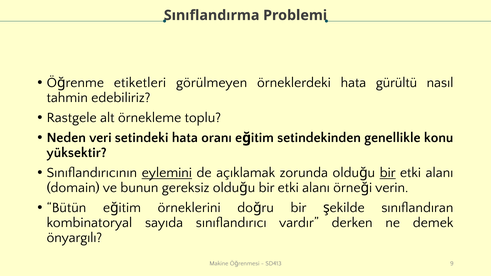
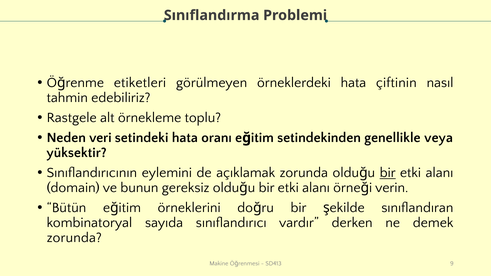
gürültü: gürültü -> çiftinin
konu: konu -> veya
eylemini underline: present -> none
önyargılı at (74, 238): önyargılı -> zorunda
